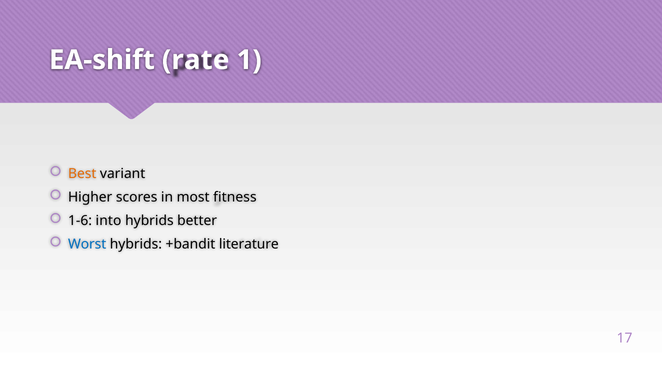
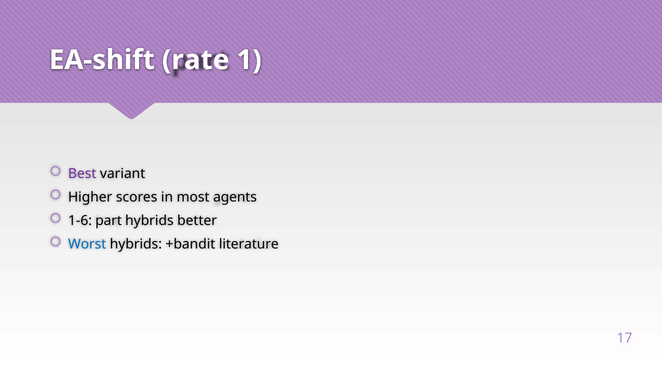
Best colour: orange -> purple
fitness: fitness -> agents
into: into -> part
